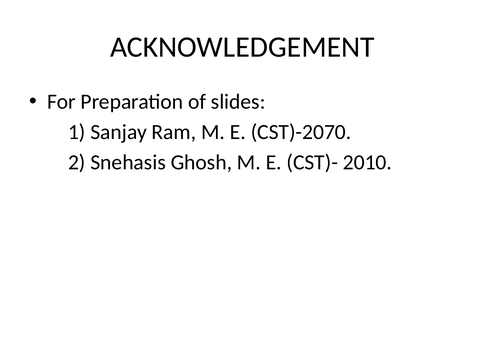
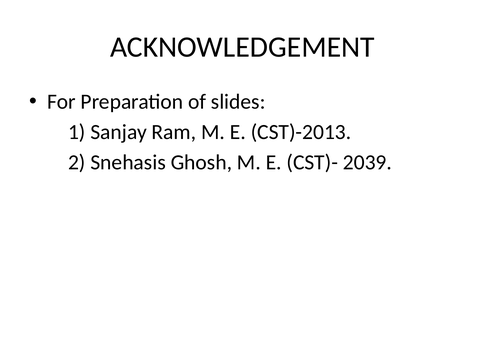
CST)-2070: CST)-2070 -> CST)-2013
2010: 2010 -> 2039
